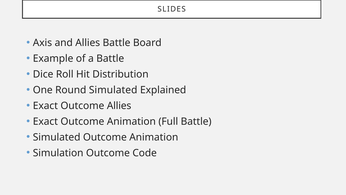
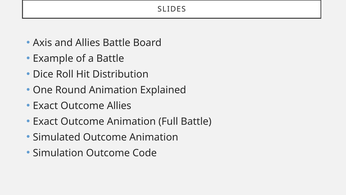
Round Simulated: Simulated -> Animation
